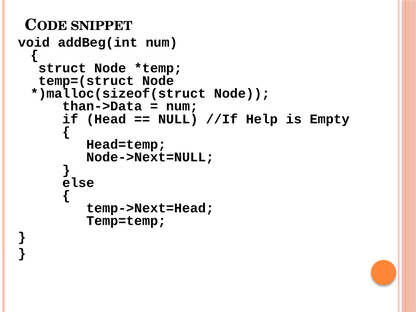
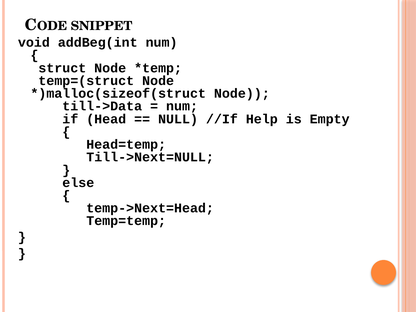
than->Data: than->Data -> till->Data
Node->Next=NULL: Node->Next=NULL -> Till->Next=NULL
